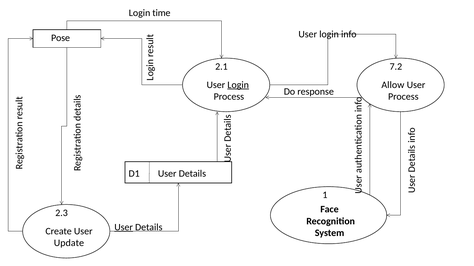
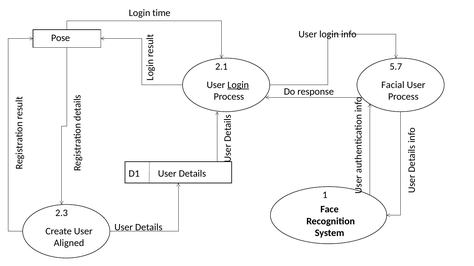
7.2: 7.2 -> 5.7
Allow: Allow -> Facial
User at (124, 228) underline: present -> none
Update: Update -> Aligned
